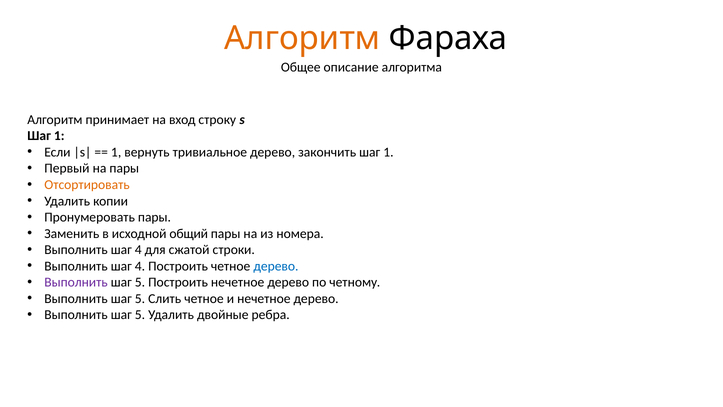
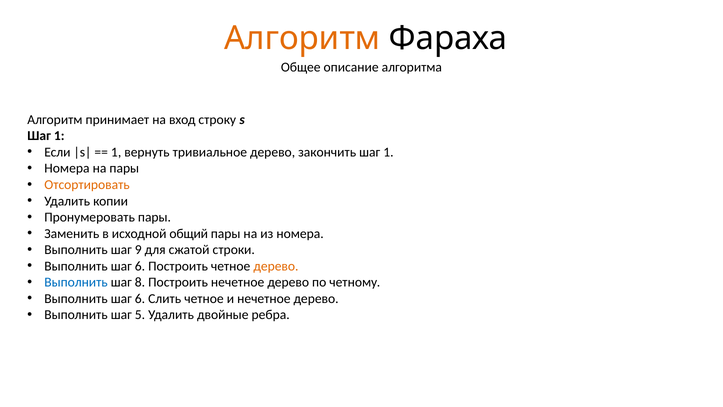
Первый at (67, 168): Первый -> Номера
4 at (138, 250): 4 -> 9
4 at (140, 266): 4 -> 6
дерево at (276, 266) colour: blue -> orange
Выполнить at (76, 282) colour: purple -> blue
5 at (140, 282): 5 -> 8
5 at (140, 298): 5 -> 6
